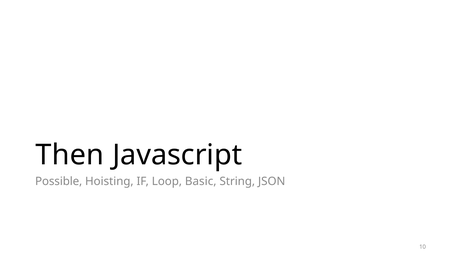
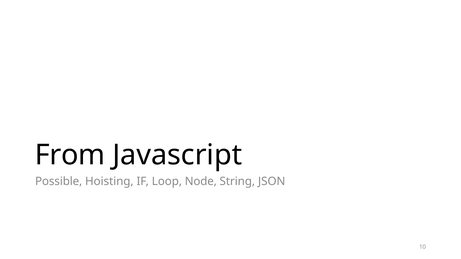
Then: Then -> From
Basic: Basic -> Node
